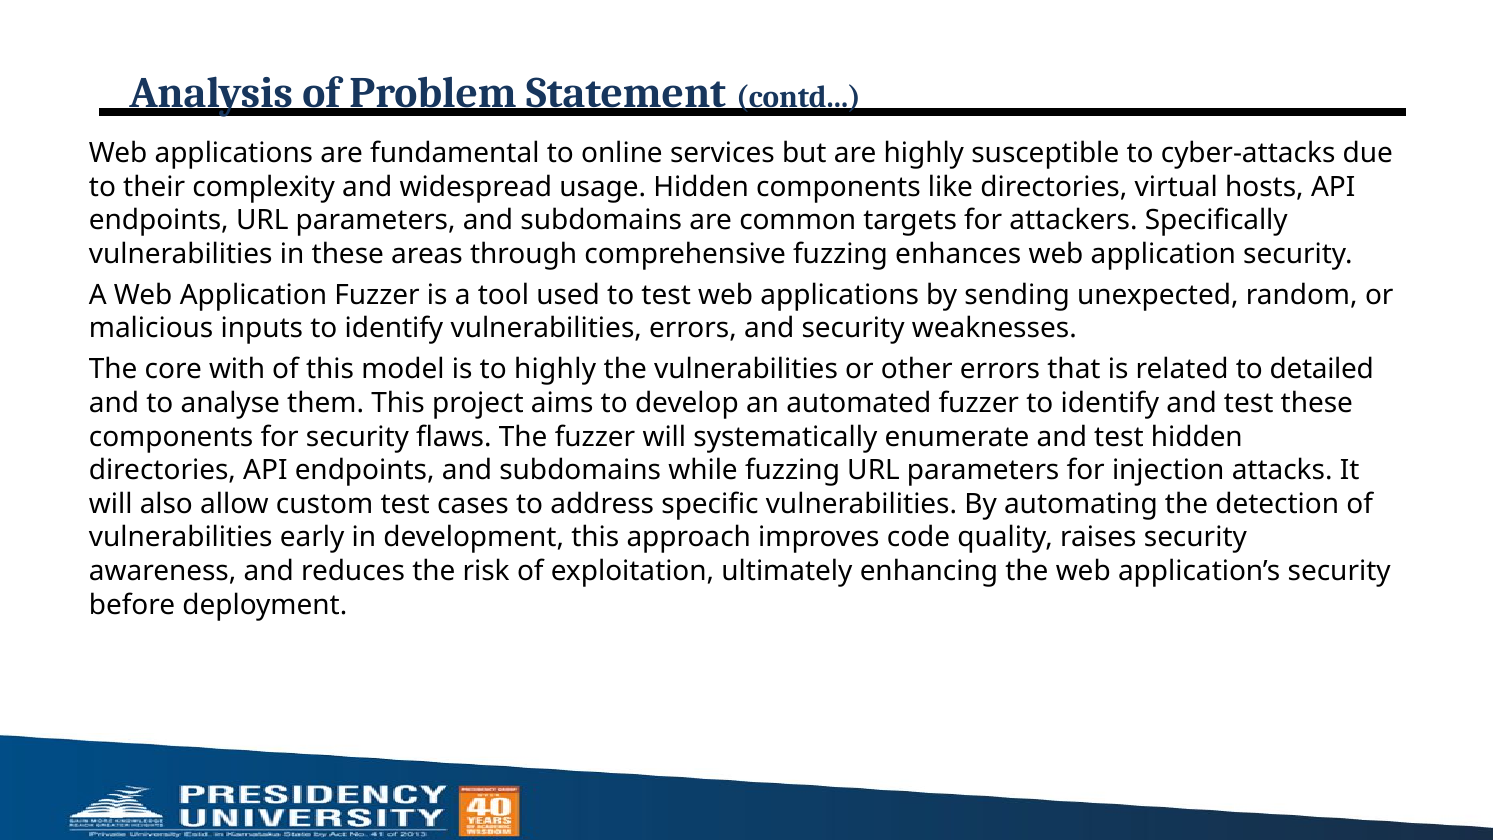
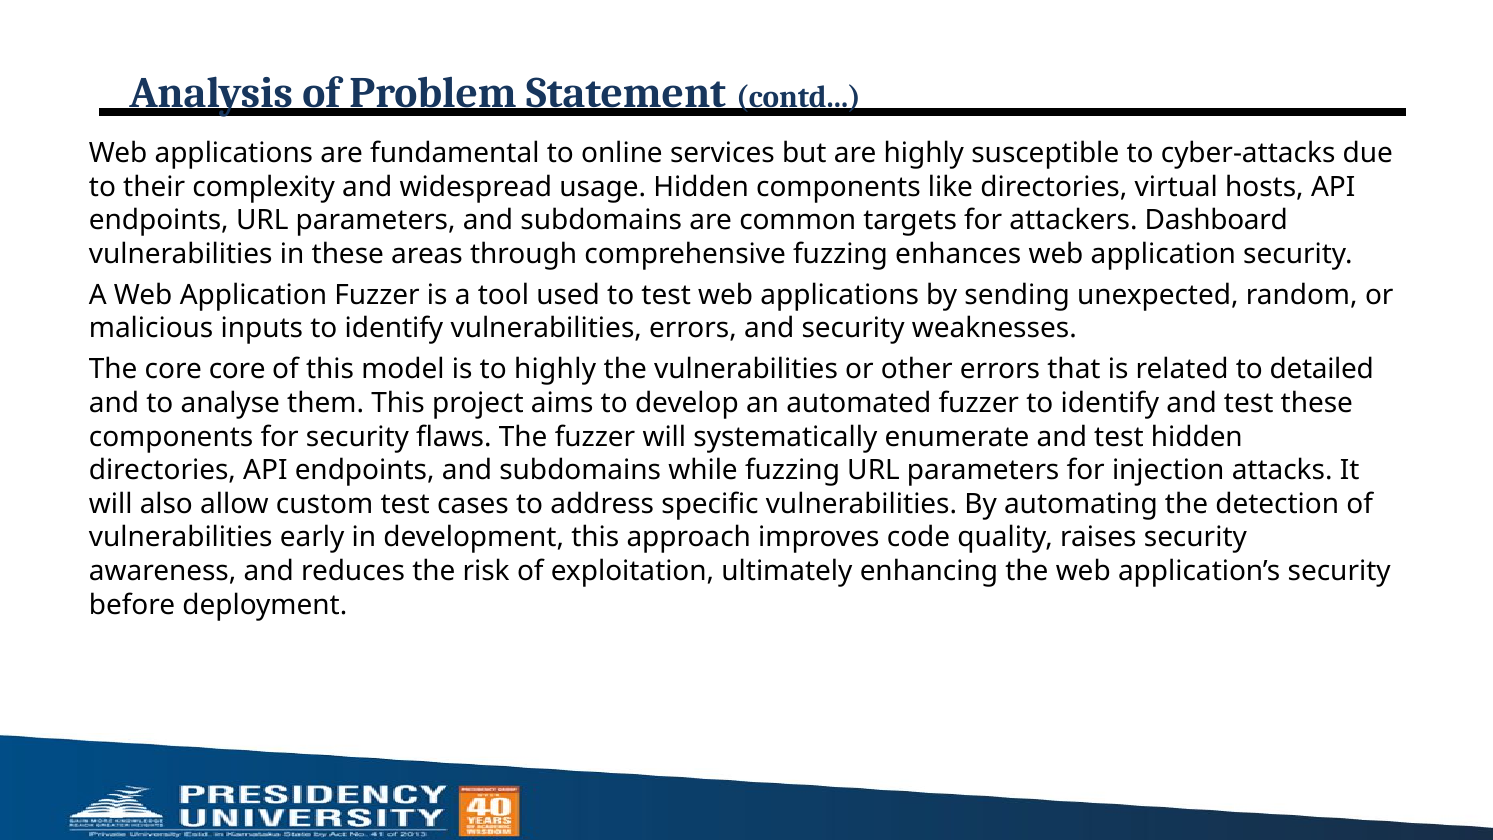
Specifically: Specifically -> Dashboard
core with: with -> core
